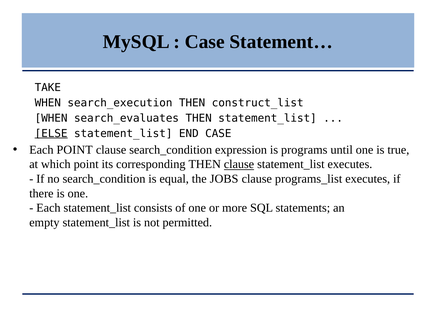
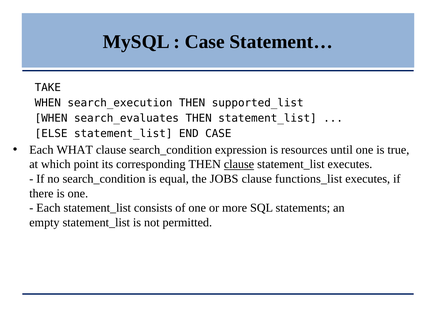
construct_list: construct_list -> supported_list
ELSE underline: present -> none
Each POINT: POINT -> WHAT
programs: programs -> resources
programs_list: programs_list -> functions_list
